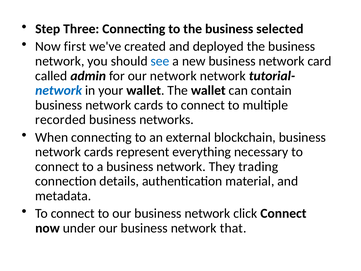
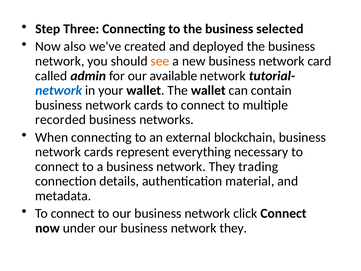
first: first -> also
see colour: blue -> orange
our network: network -> available
our business network that: that -> they
